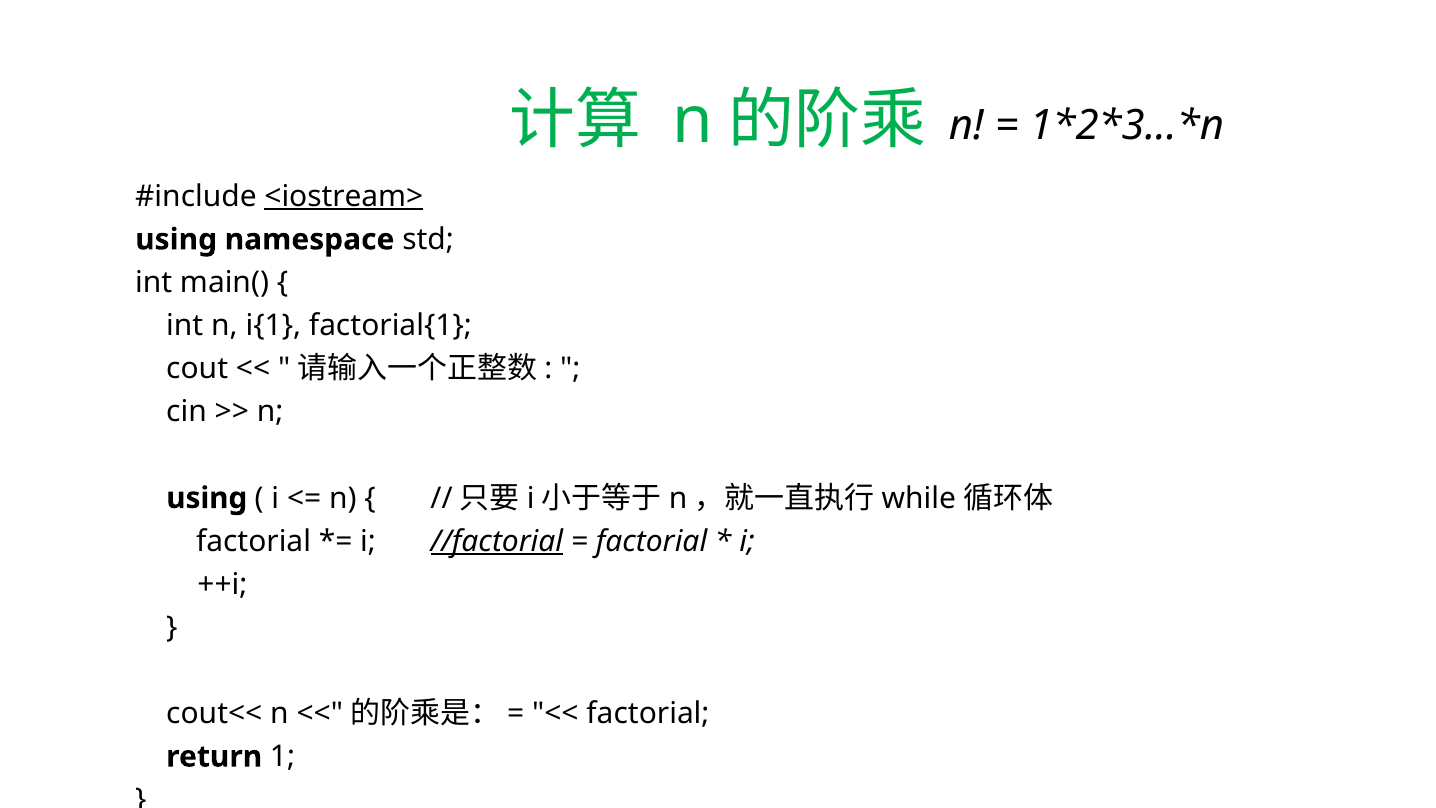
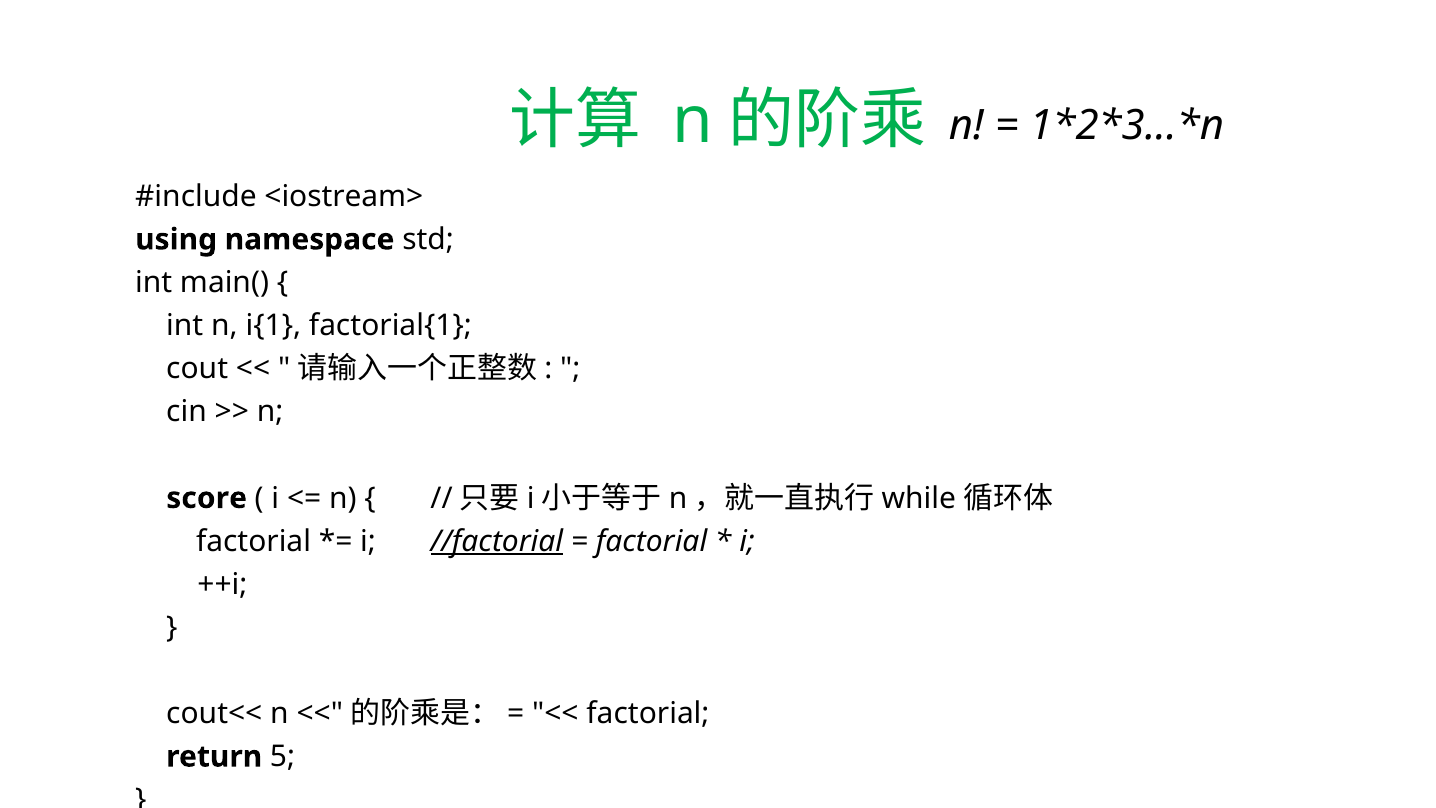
<iostream> underline: present -> none
using at (207, 498): using -> score
1: 1 -> 5
